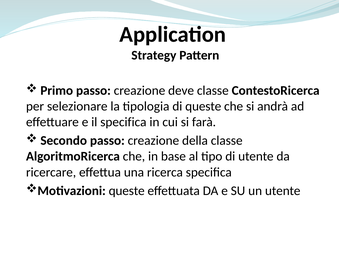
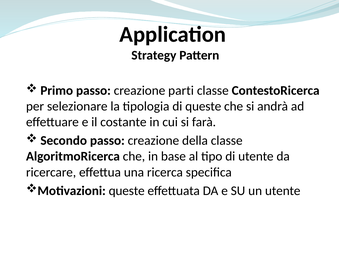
deve: deve -> parti
il specifica: specifica -> costante
